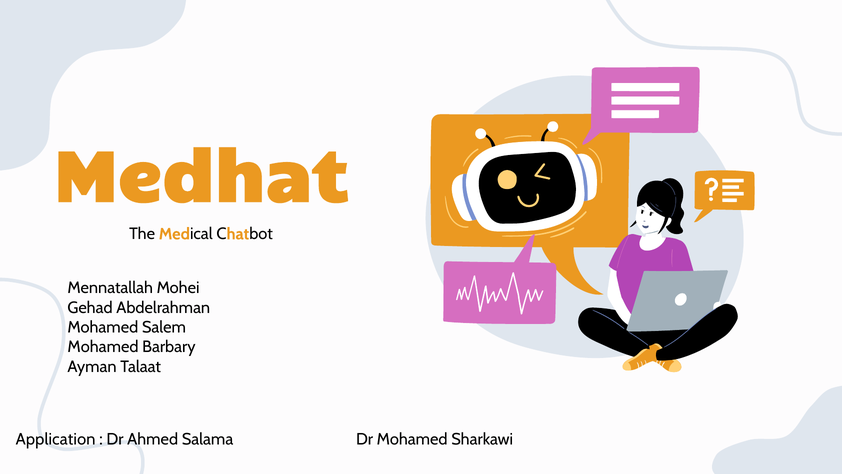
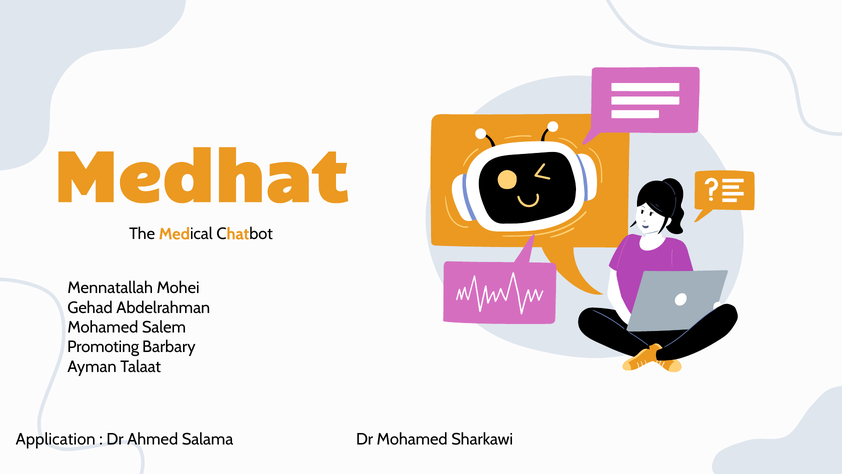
Mohamed at (103, 347): Mohamed -> Promoting
